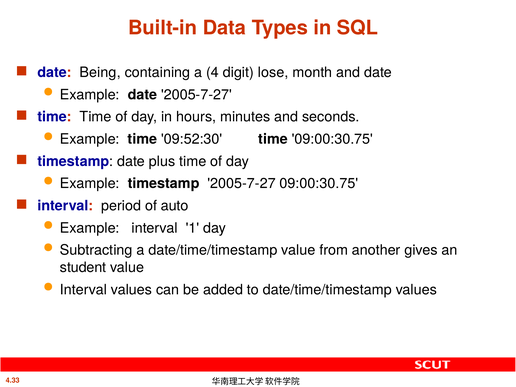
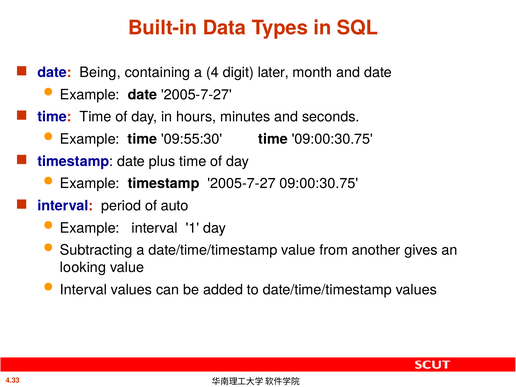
lose: lose -> later
09:52:30: 09:52:30 -> 09:55:30
student: student -> looking
